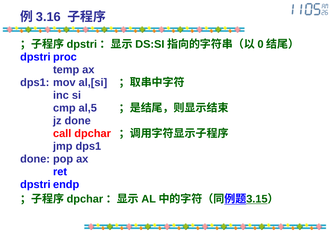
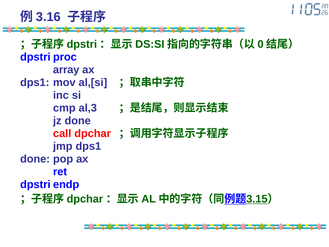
temp: temp -> array
al,5: al,5 -> al,3
